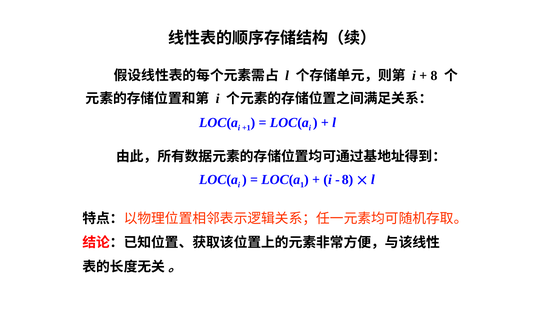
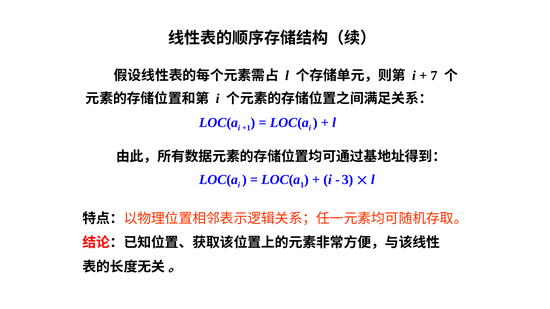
8 at (434, 76): 8 -> 7
8 at (347, 180): 8 -> 3
